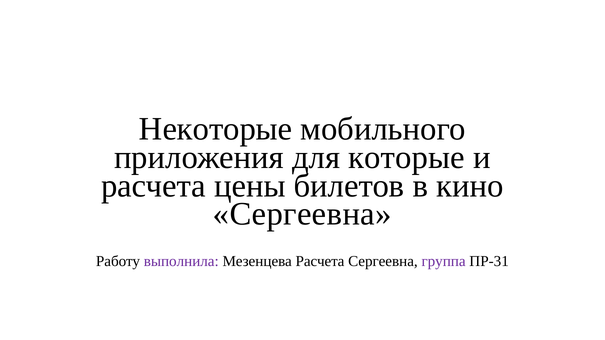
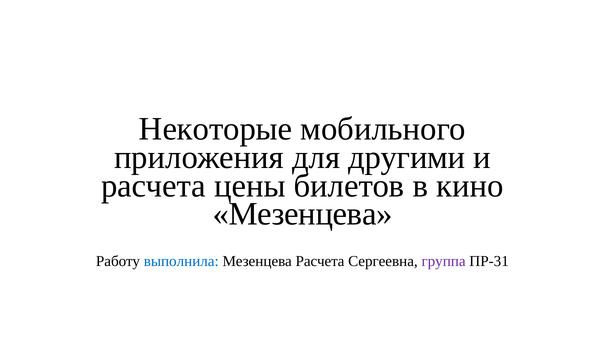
которые: которые -> другими
Сергеевна at (302, 214): Сергеевна -> Мезенцева
выполнила colour: purple -> blue
